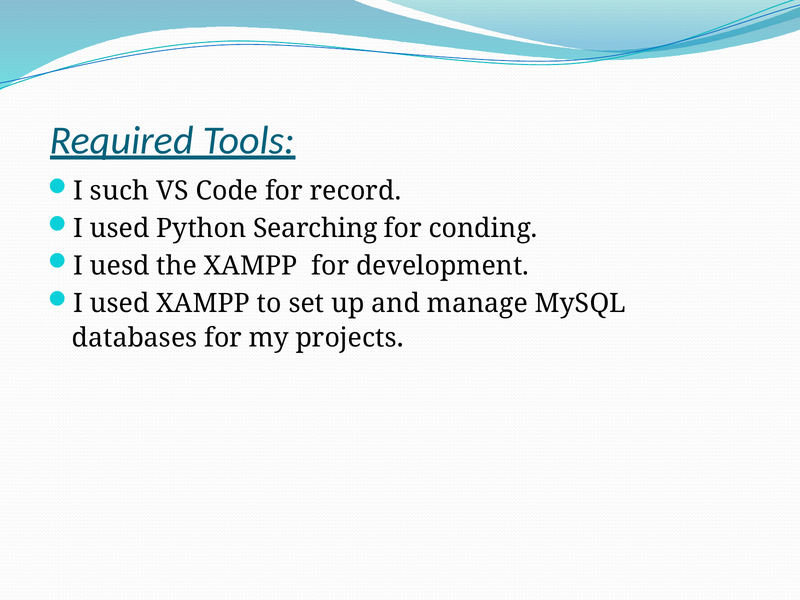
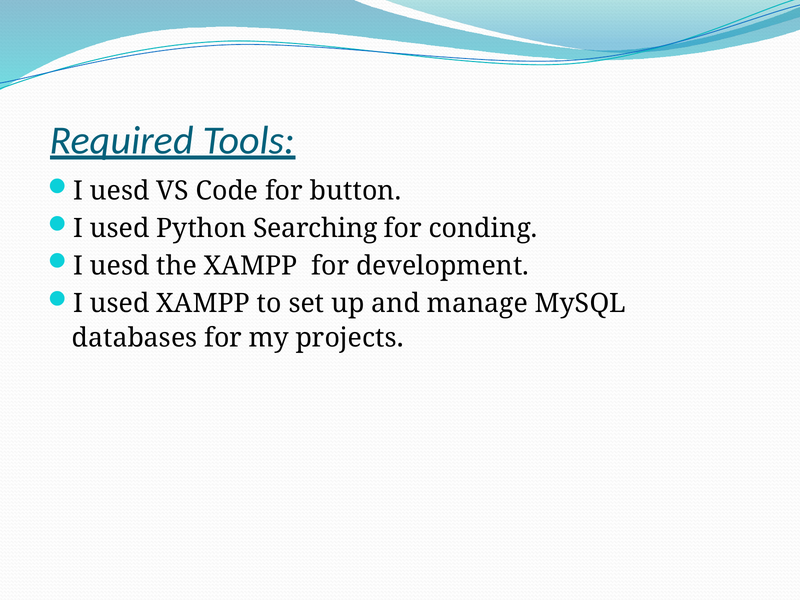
such at (120, 191): such -> uesd
record: record -> button
